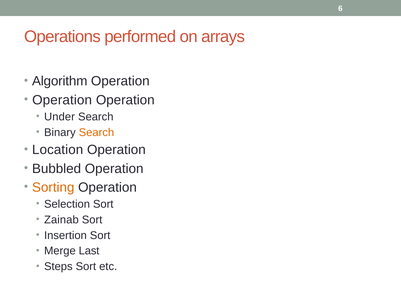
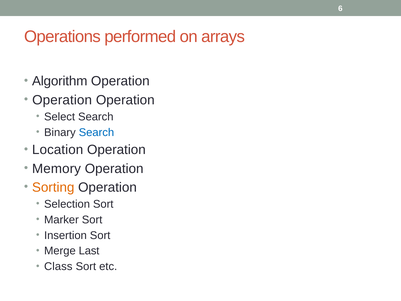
Under: Under -> Select
Search at (96, 132) colour: orange -> blue
Bubbled: Bubbled -> Memory
Zainab: Zainab -> Marker
Steps: Steps -> Class
